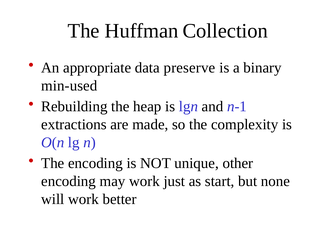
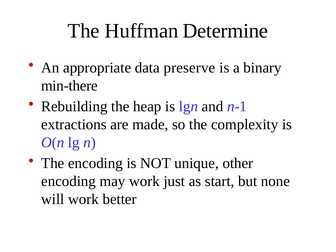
Collection: Collection -> Determine
min-used: min-used -> min-there
